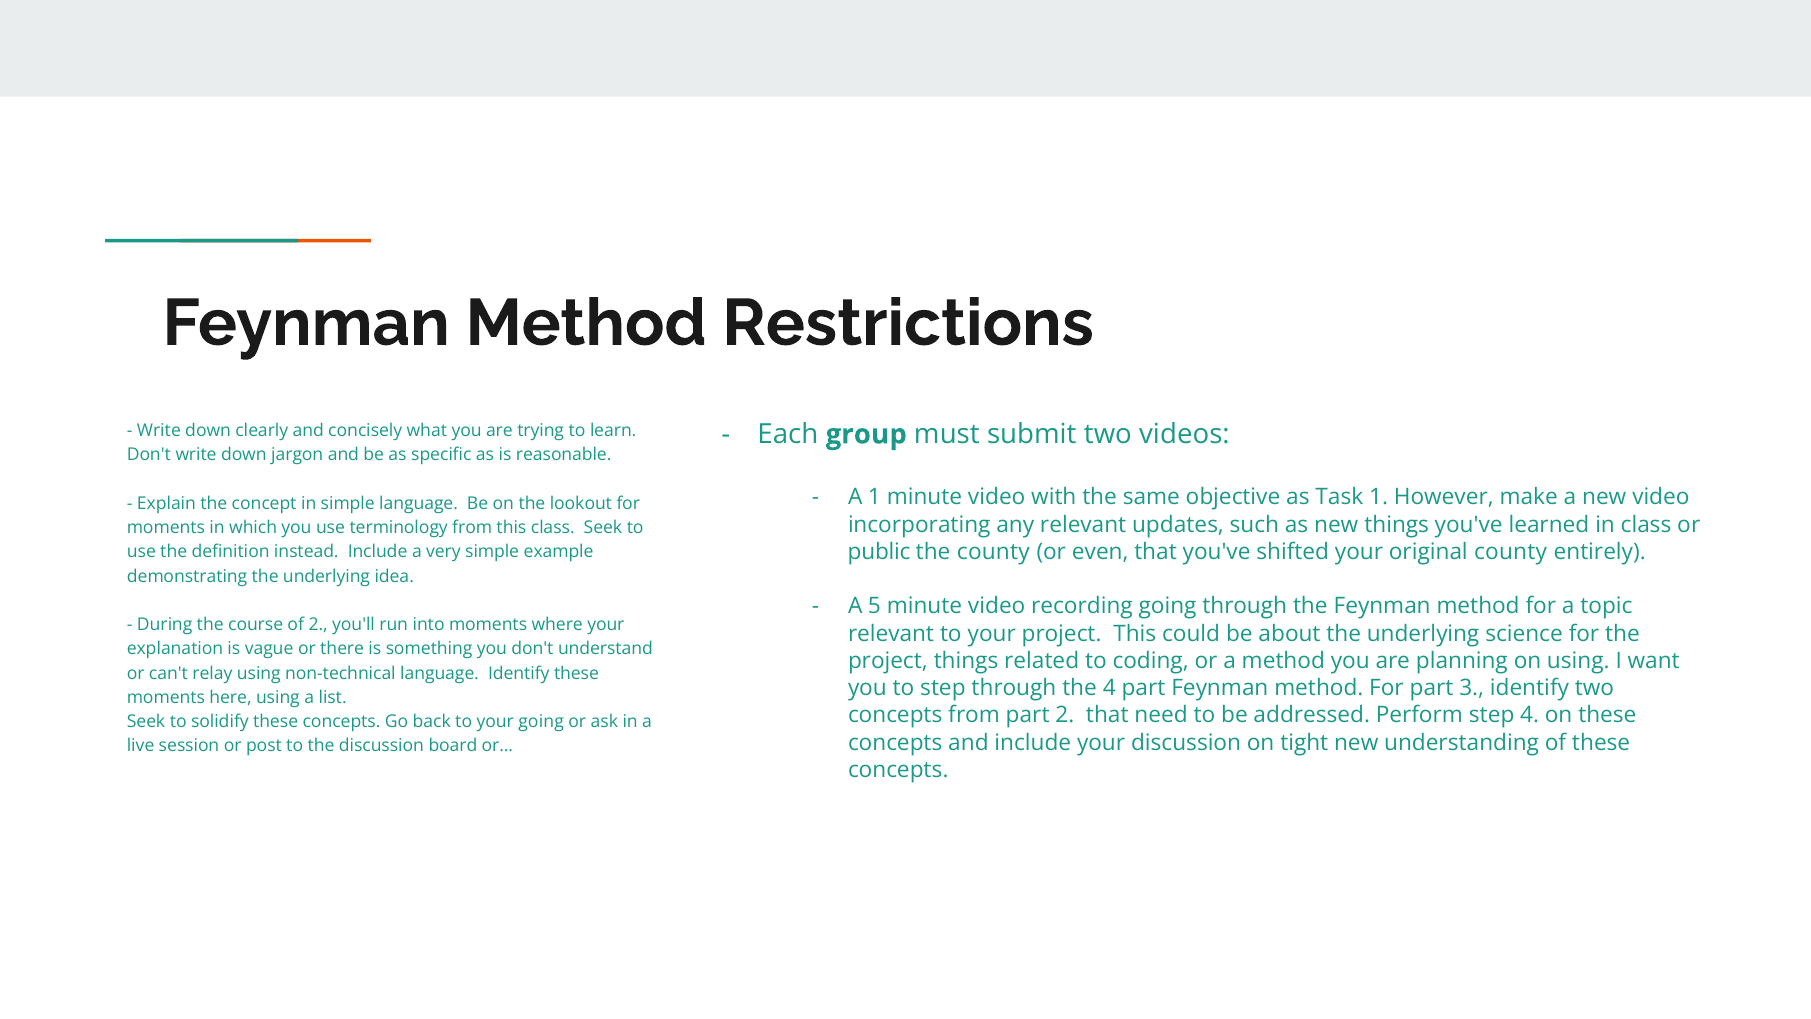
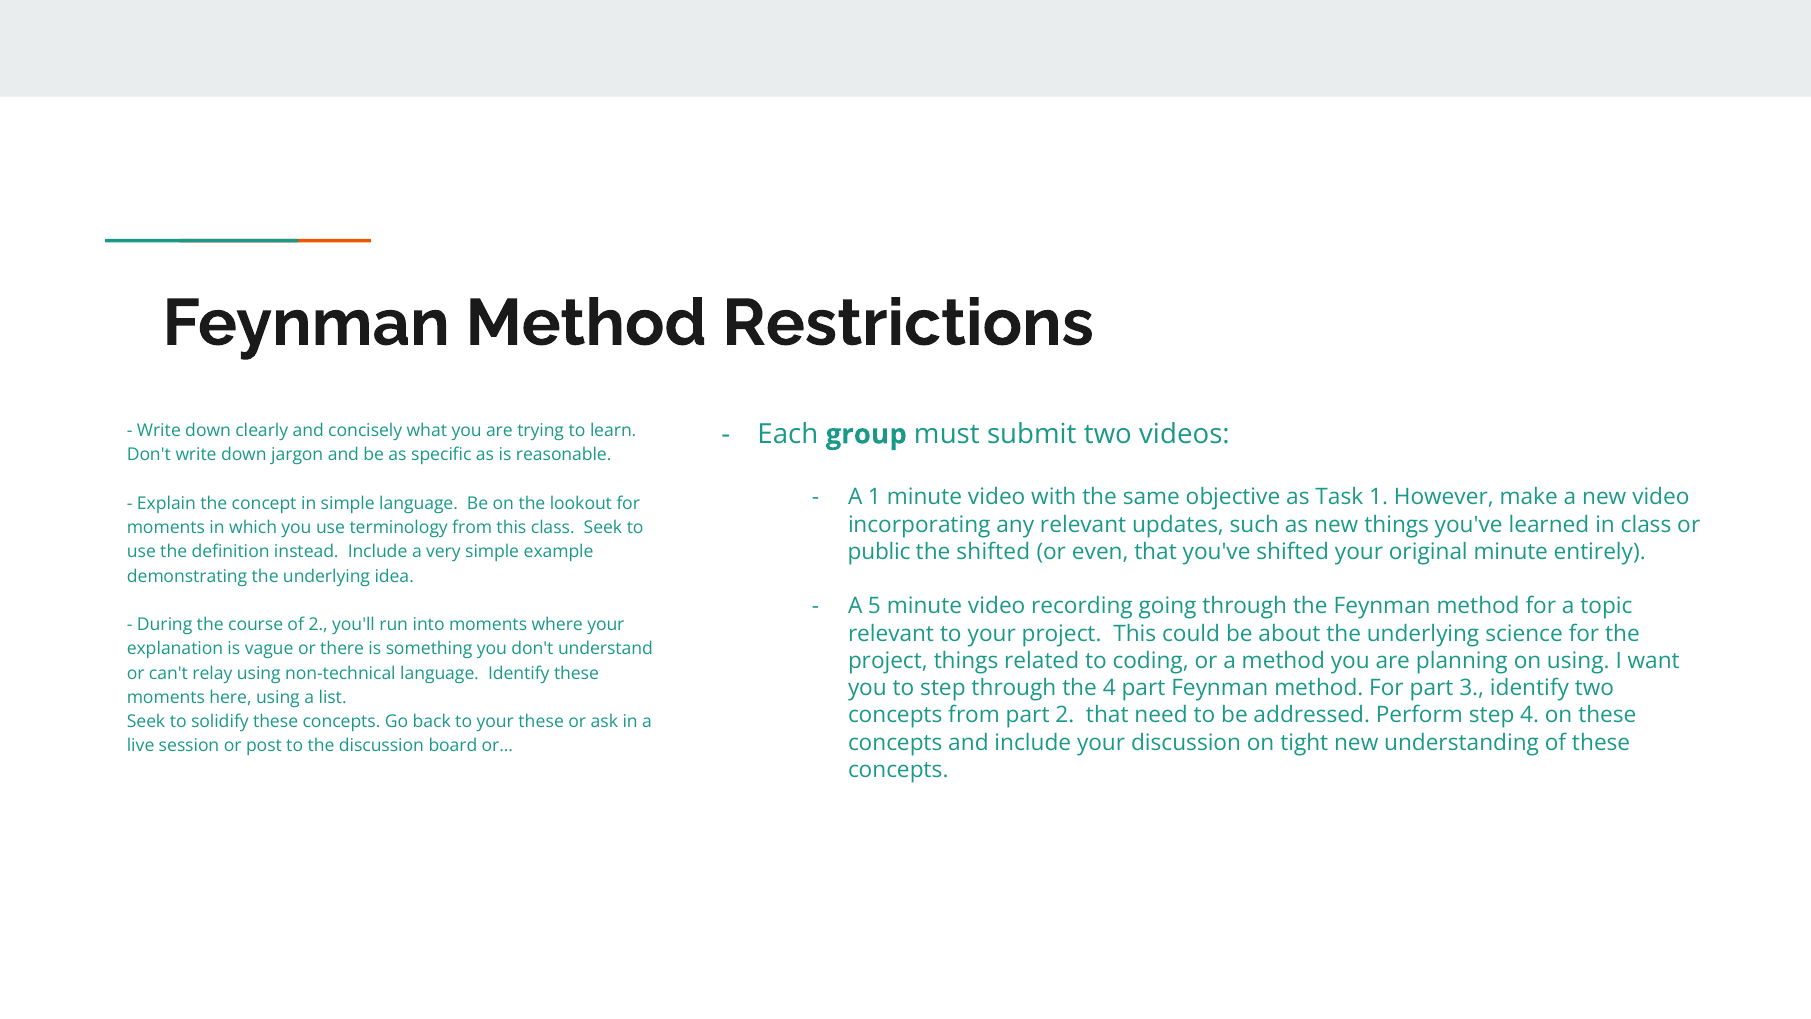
the county: county -> shifted
original county: county -> minute
your going: going -> these
